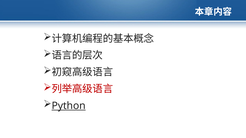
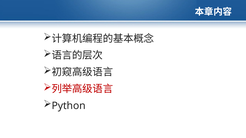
Python underline: present -> none
